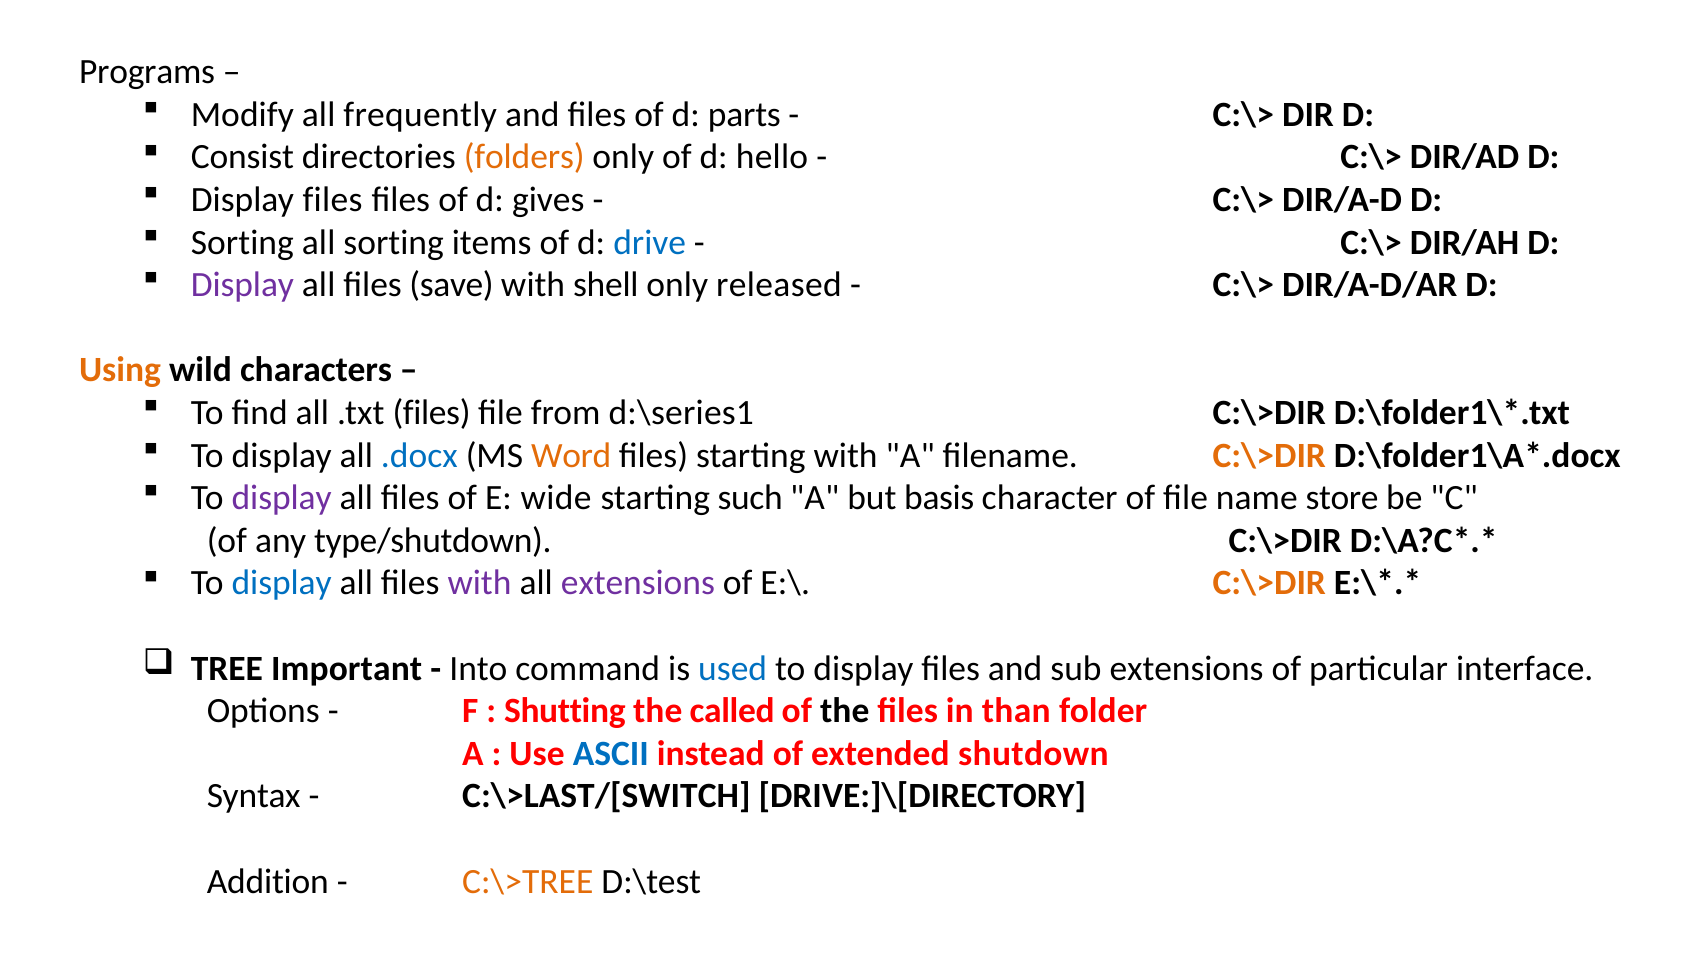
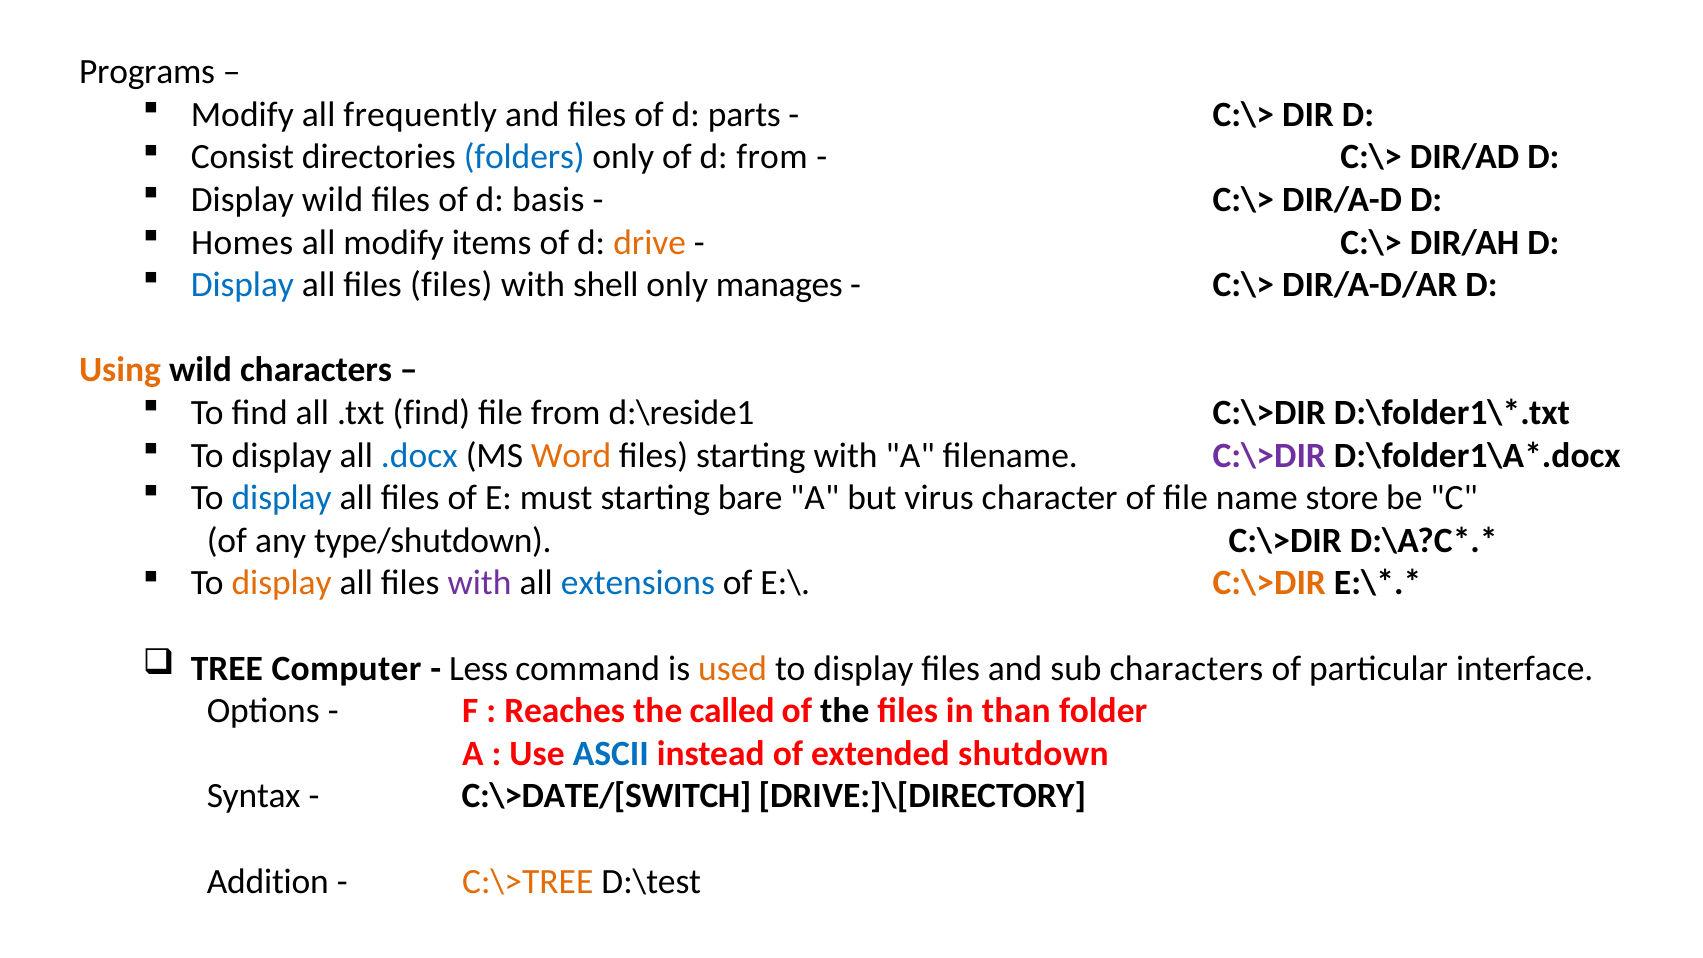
folders colour: orange -> blue
d hello: hello -> from
files at (333, 200): files -> wild
gives: gives -> basis
Sorting at (242, 242): Sorting -> Homes
all sorting: sorting -> modify
drive colour: blue -> orange
Display at (242, 285) colour: purple -> blue
files save: save -> files
released: released -> manages
.txt files: files -> find
d:\series1: d:\series1 -> d:\reside1
C:\>DIR at (1269, 455) colour: orange -> purple
display at (282, 498) colour: purple -> blue
wide: wide -> must
such: such -> bare
basis: basis -> virus
display at (282, 583) colour: blue -> orange
extensions at (638, 583) colour: purple -> blue
Important: Important -> Computer
Into: Into -> Less
used colour: blue -> orange
sub extensions: extensions -> characters
Shutting: Shutting -> Reaches
C:\>LAST/[SWITCH: C:\>LAST/[SWITCH -> C:\>DATE/[SWITCH
